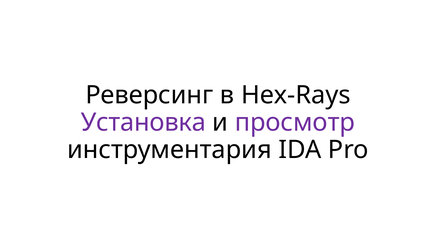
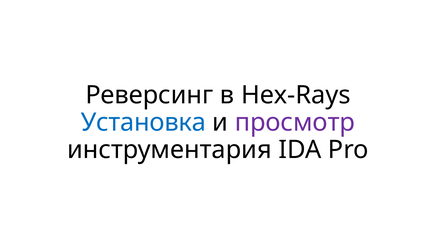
Установка colour: purple -> blue
